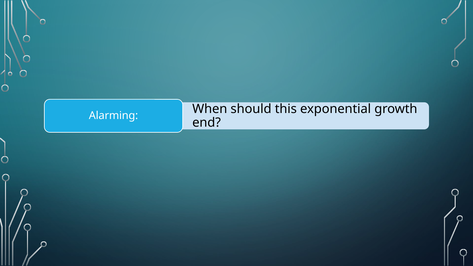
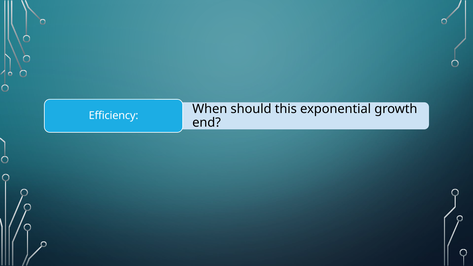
Alarming: Alarming -> Efficiency
